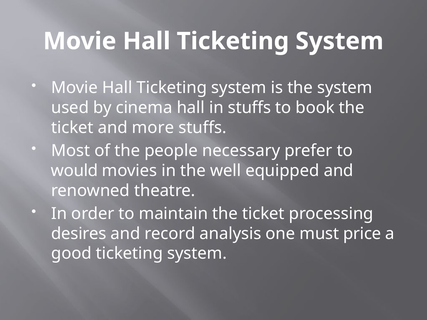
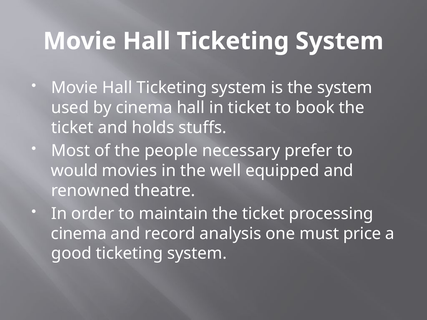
in stuffs: stuffs -> ticket
more: more -> holds
desires at (79, 234): desires -> cinema
